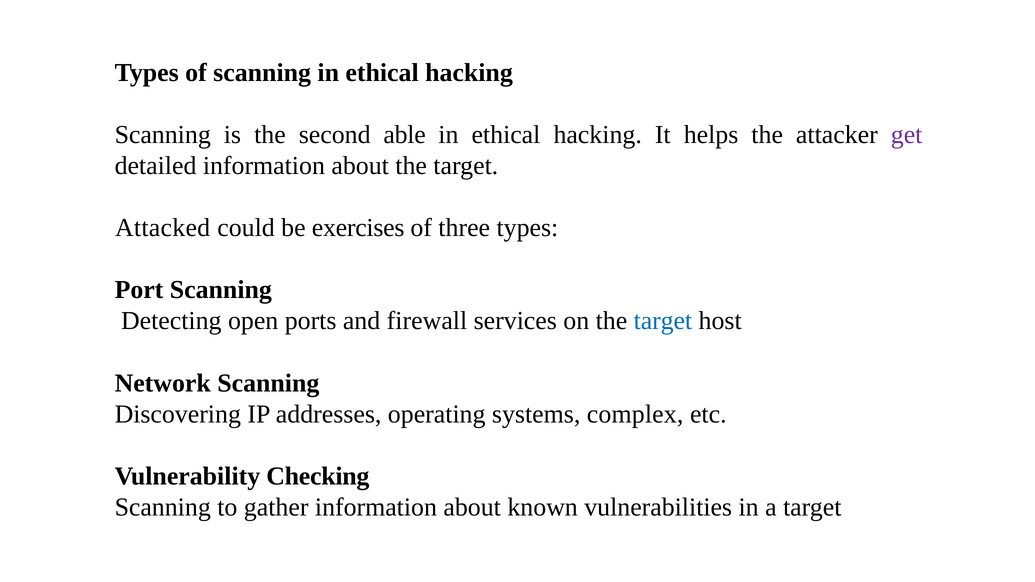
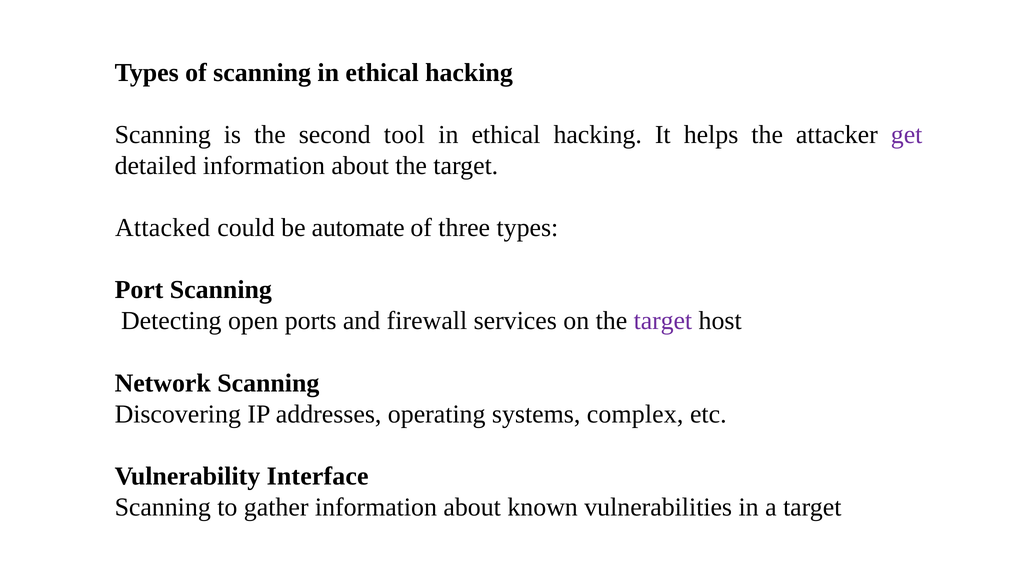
able: able -> tool
exercises: exercises -> automate
target at (663, 321) colour: blue -> purple
Checking: Checking -> Interface
